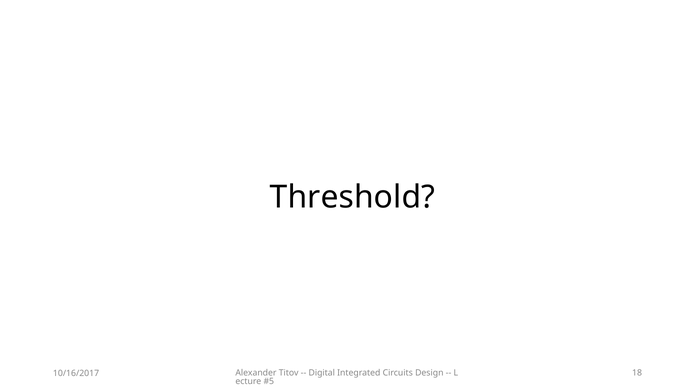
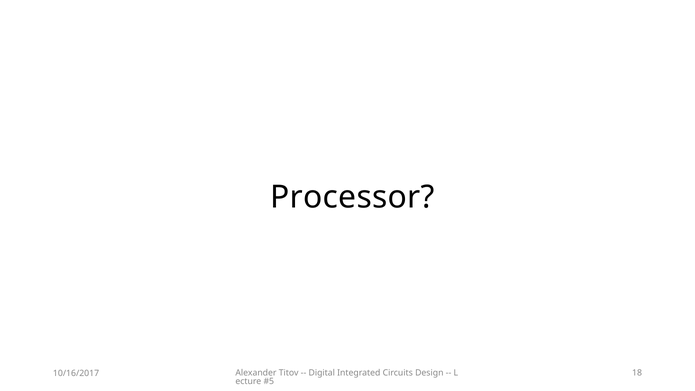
Threshold: Threshold -> Processor
